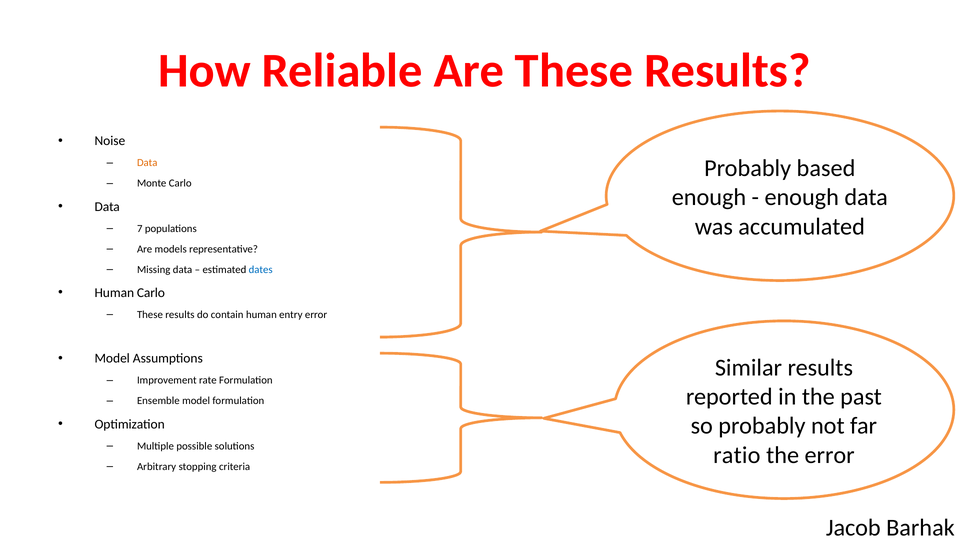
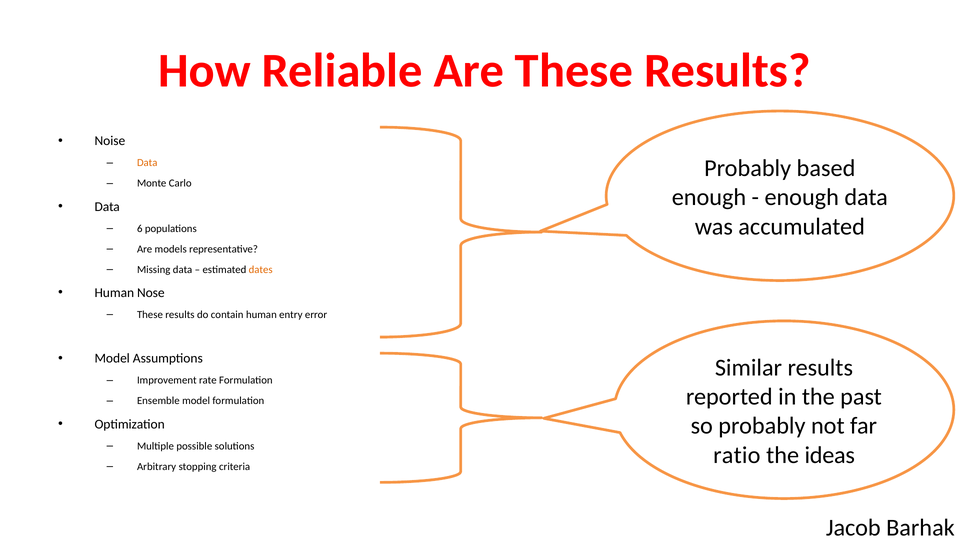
7: 7 -> 6
dates colour: blue -> orange
Human Carlo: Carlo -> Nose
the error: error -> ideas
